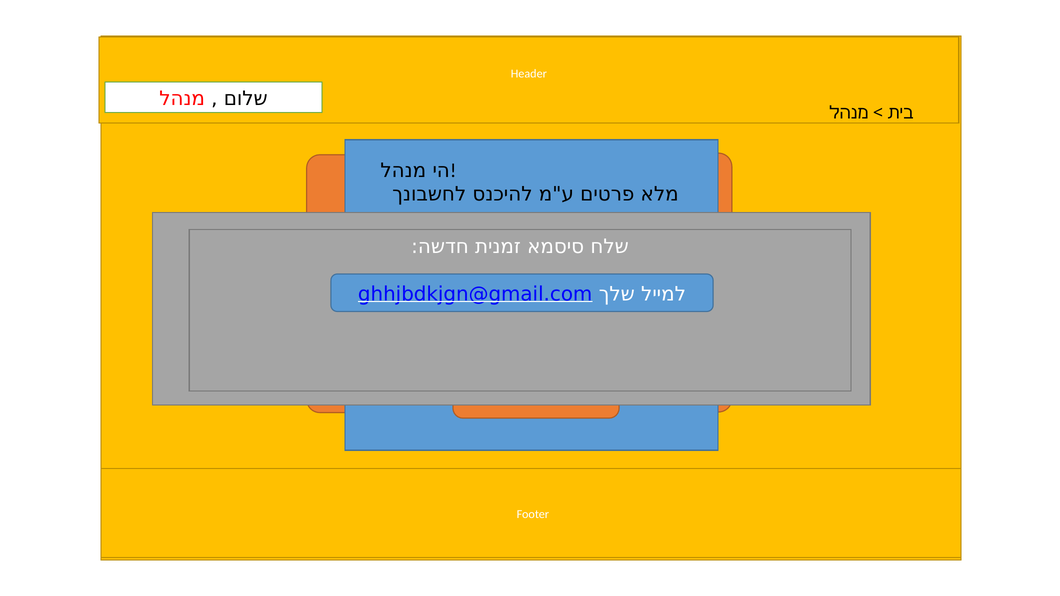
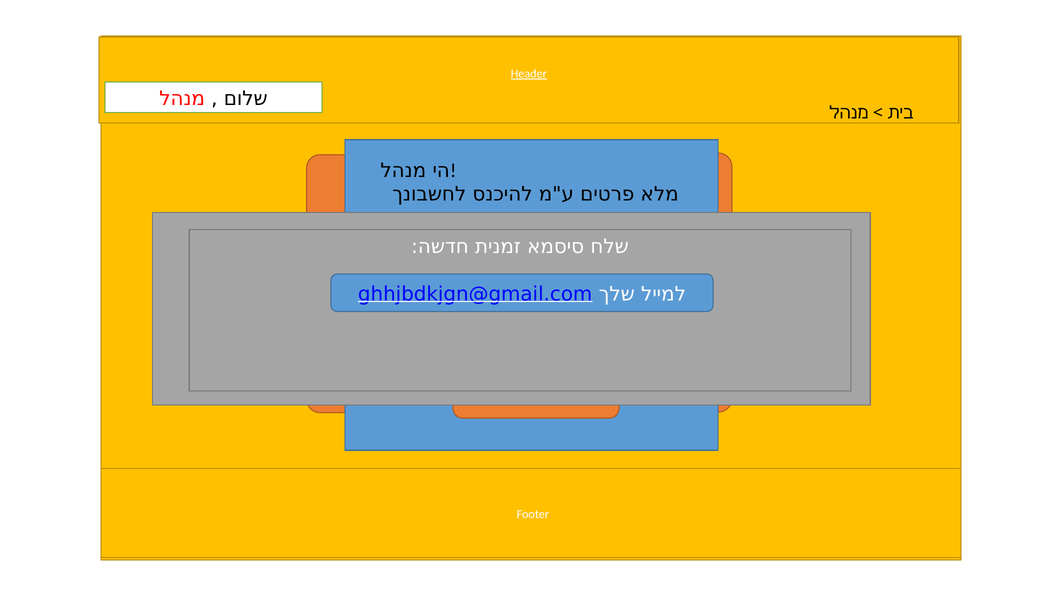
Header underline: none -> present
